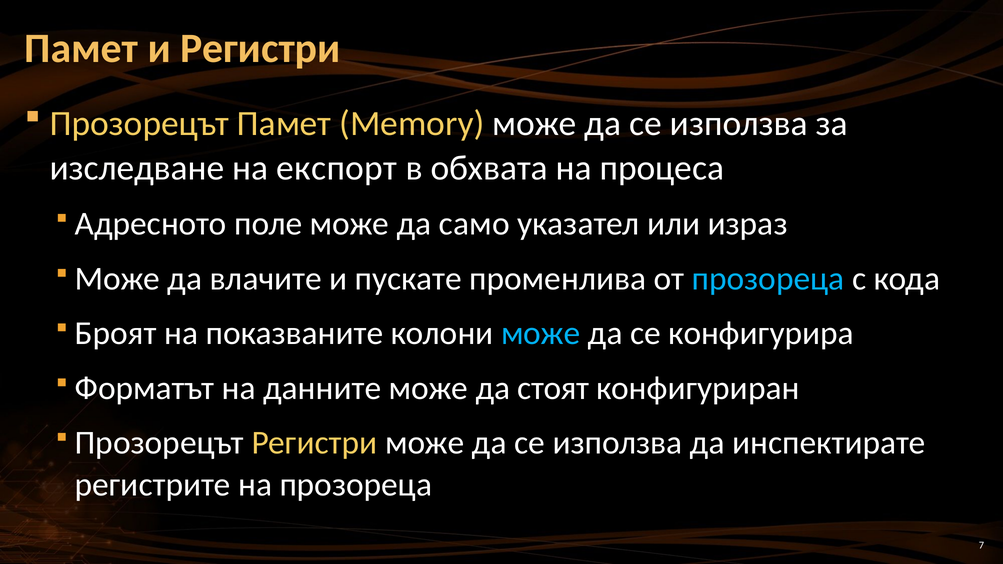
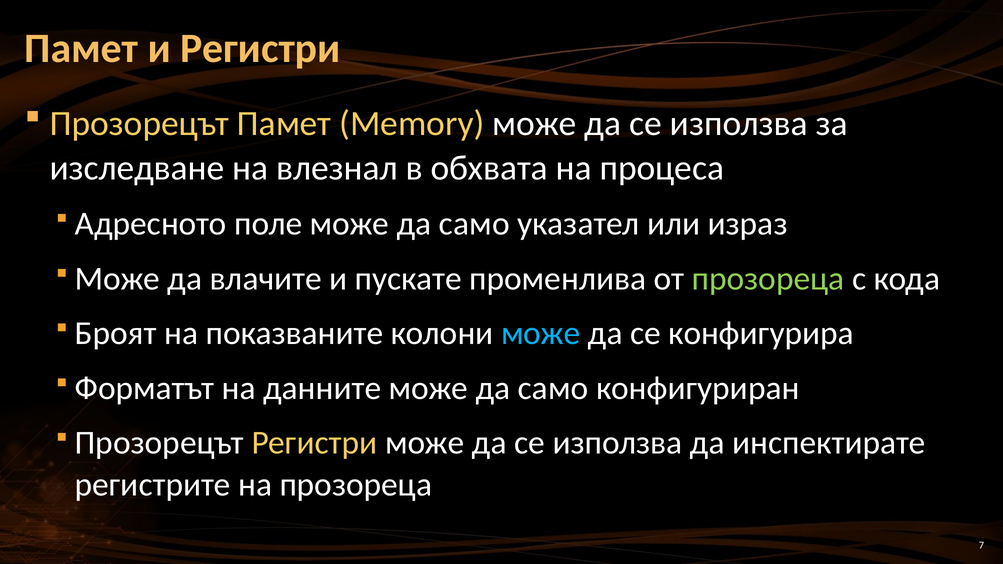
експорт: експорт -> влезнал
прозореца at (768, 279) colour: light blue -> light green
данните може да стоят: стоят -> само
